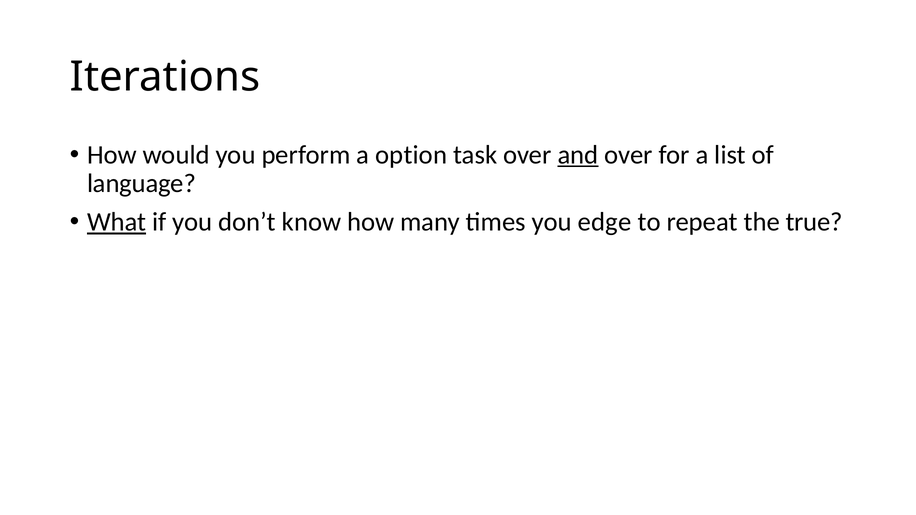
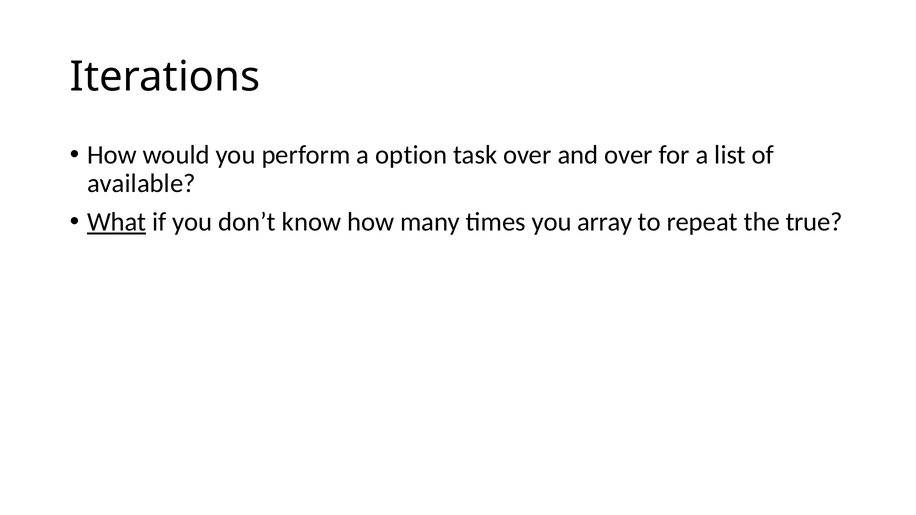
and underline: present -> none
language: language -> available
edge: edge -> array
